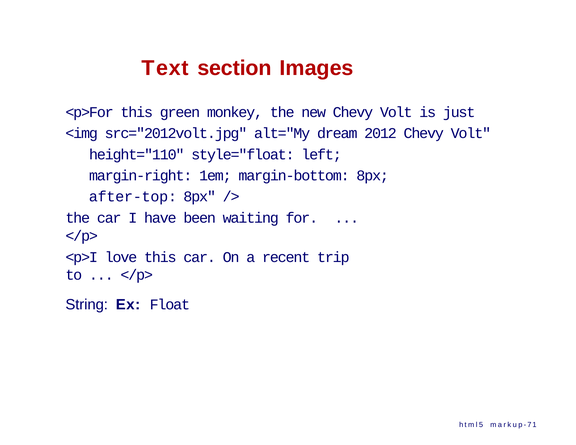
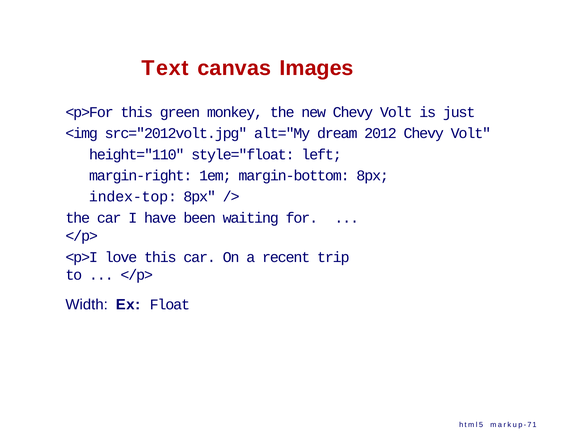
section: section -> canvas
after-top: after-top -> index-top
String: String -> Width
